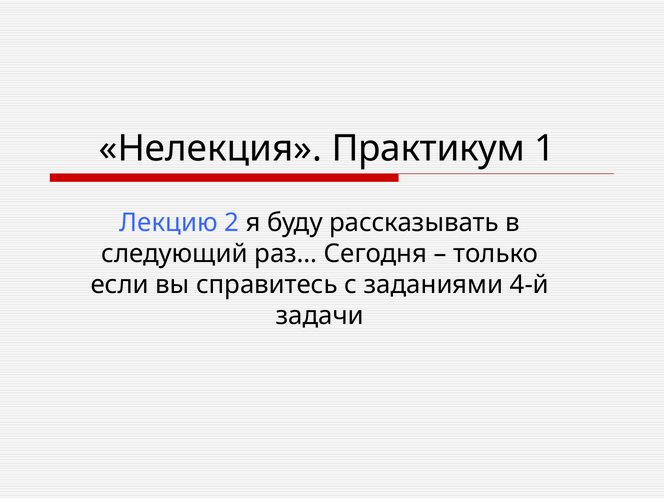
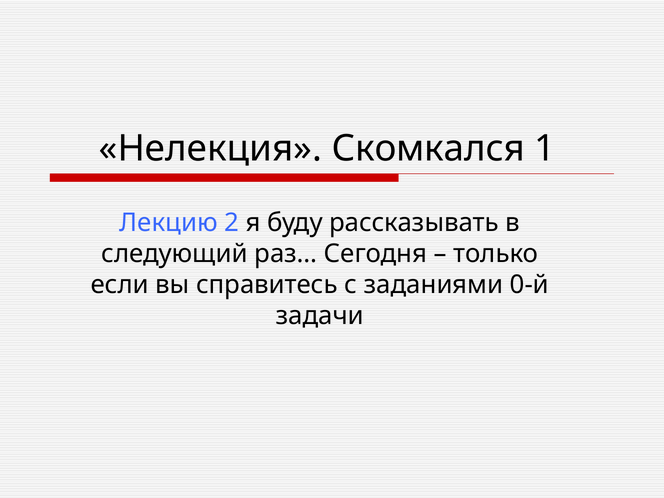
Практикум: Практикум -> Скомкался
4-й: 4-й -> 0-й
